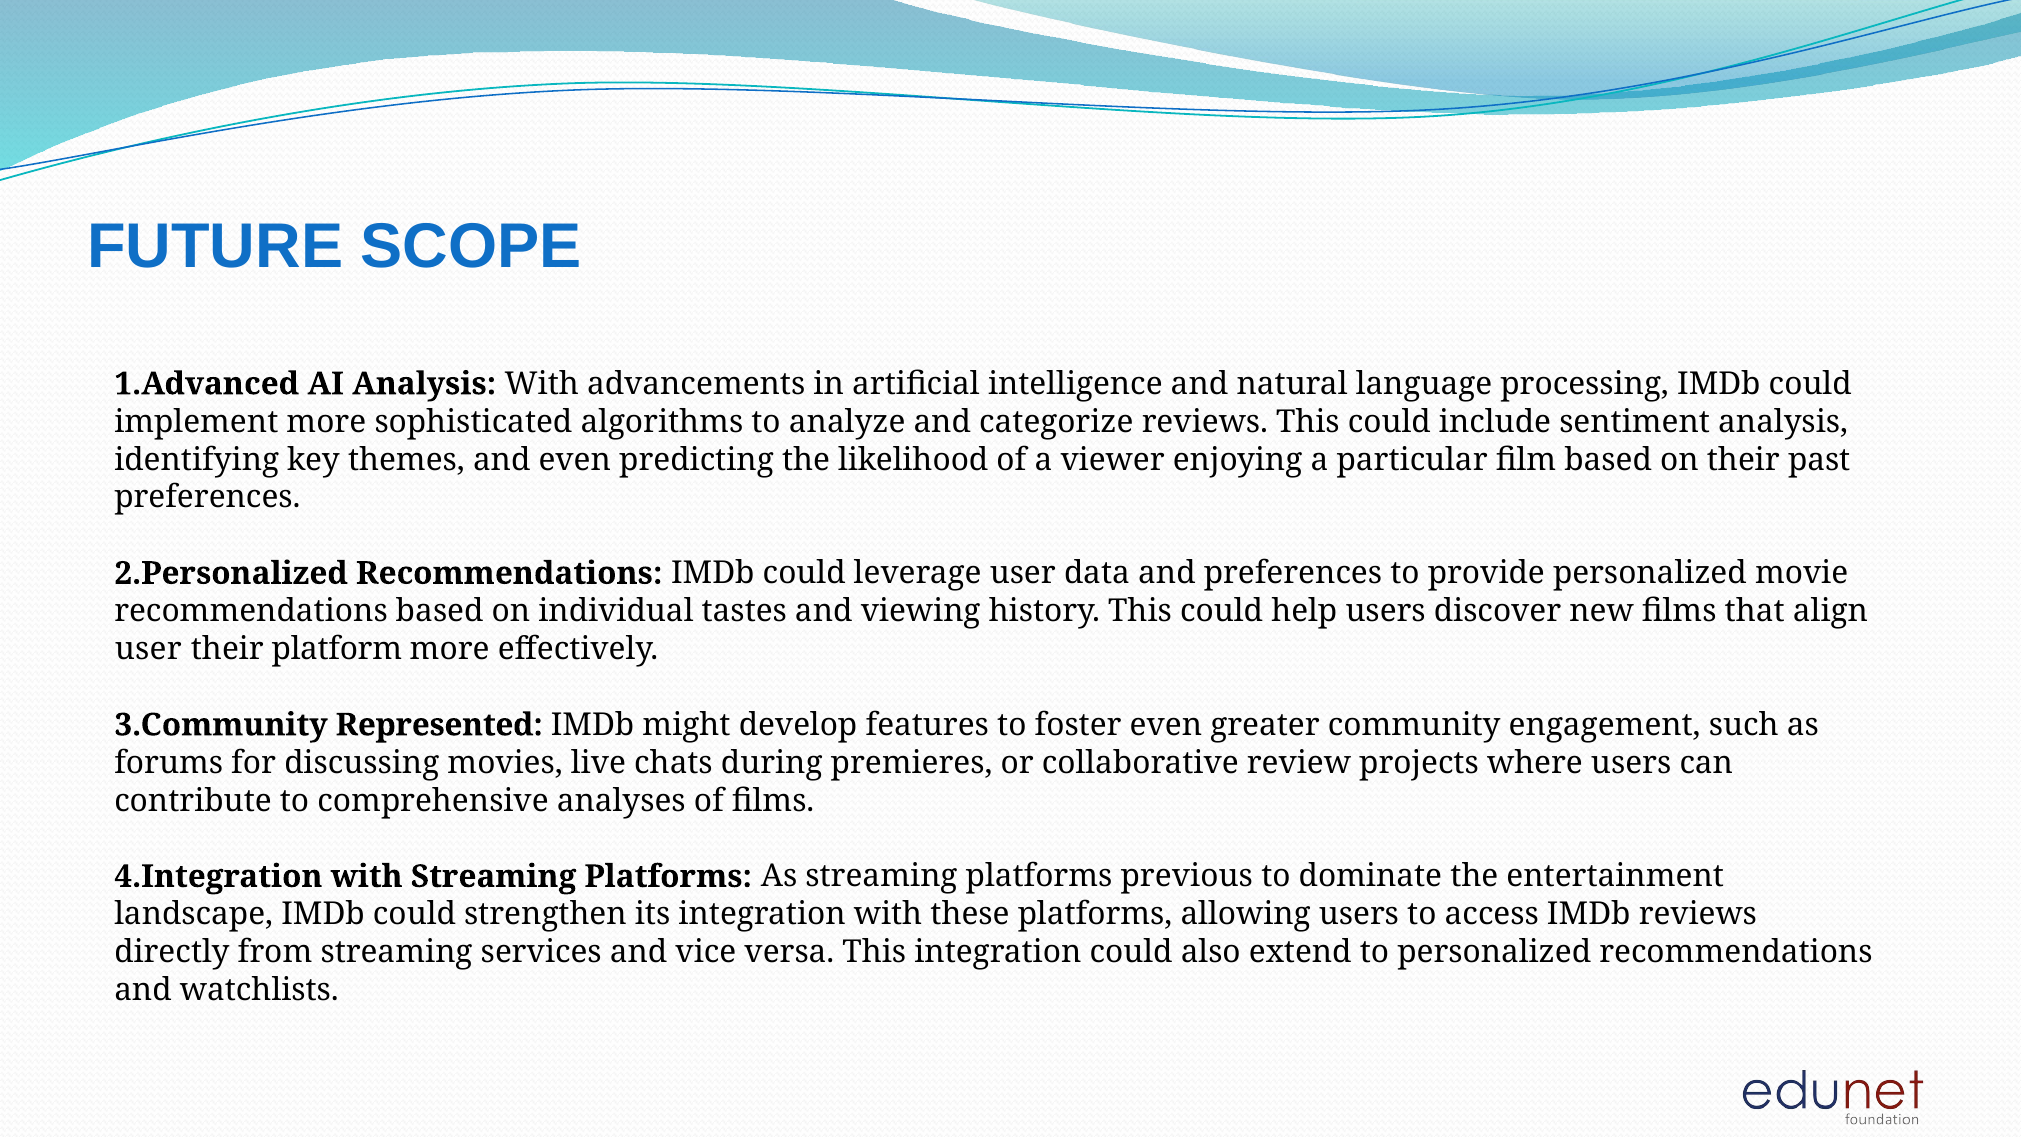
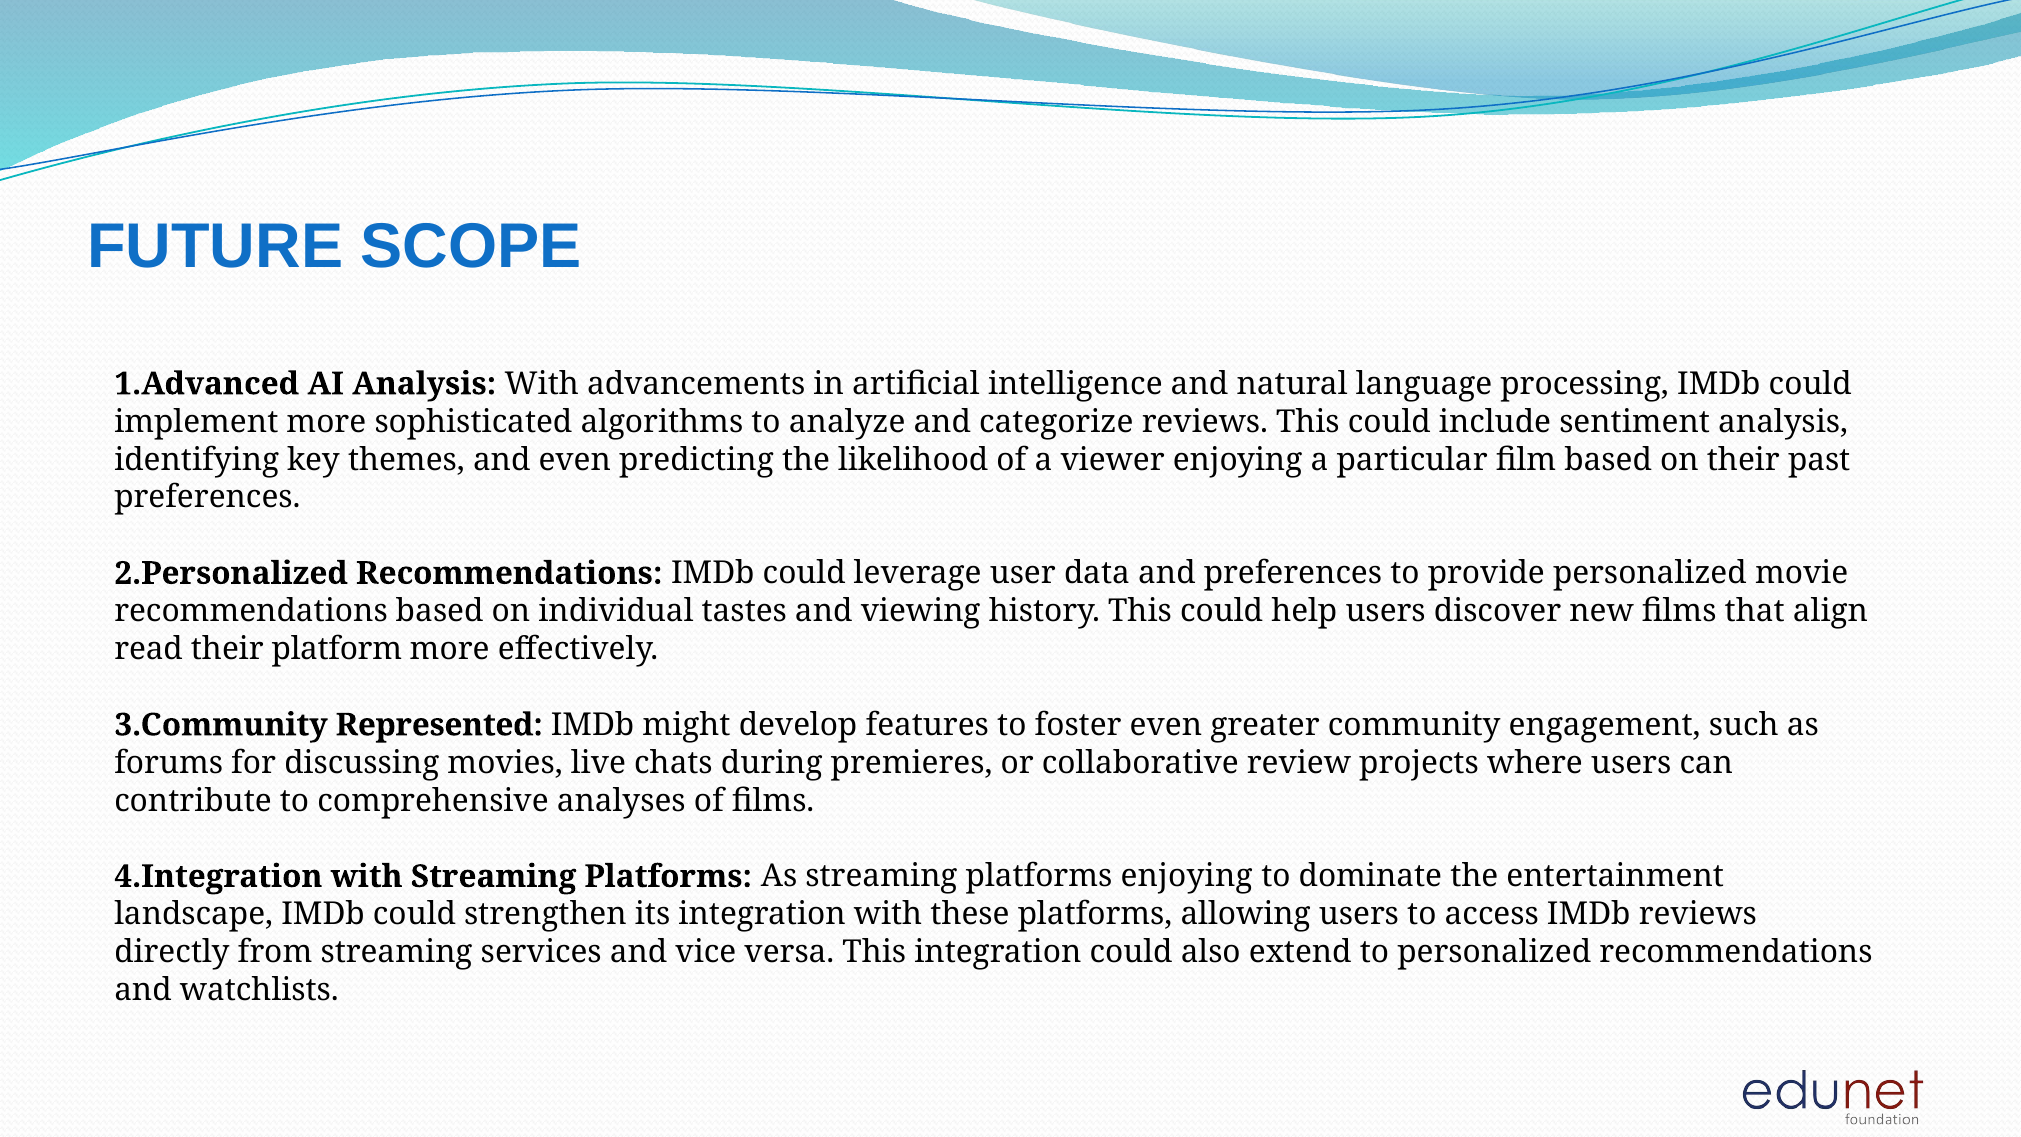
user at (148, 649): user -> read
platforms previous: previous -> enjoying
